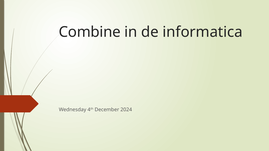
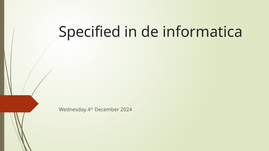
Combine: Combine -> Specified
